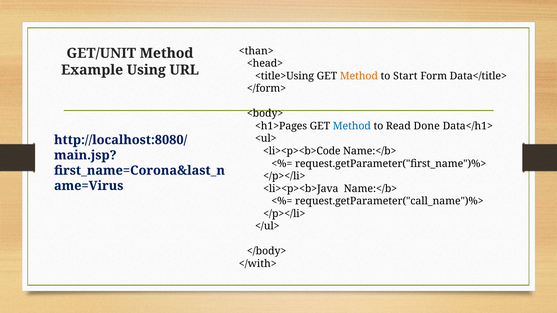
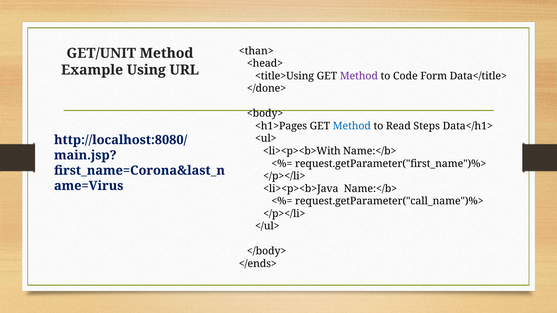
Method at (359, 76) colour: orange -> purple
Start: Start -> Code
</form>: </form> -> </done>
Done: Done -> Steps
<li><p><b>Code: <li><p><b>Code -> <li><p><b>With
</with>: </with> -> </ends>
